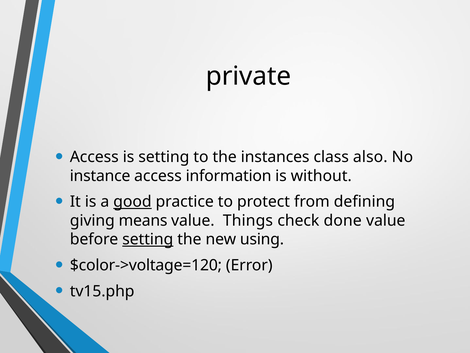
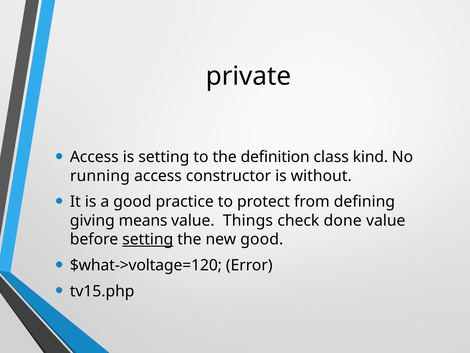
instances: instances -> definition
also: also -> kind
instance: instance -> running
information: information -> constructor
good at (132, 201) underline: present -> none
new using: using -> good
$color->voltage=120: $color->voltage=120 -> $what->voltage=120
